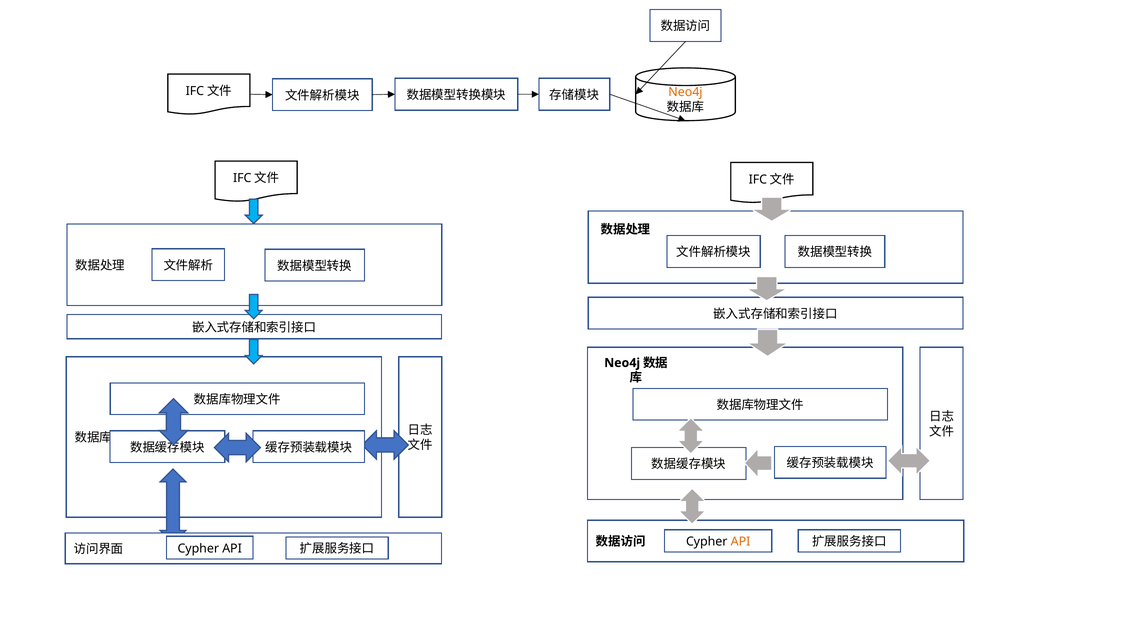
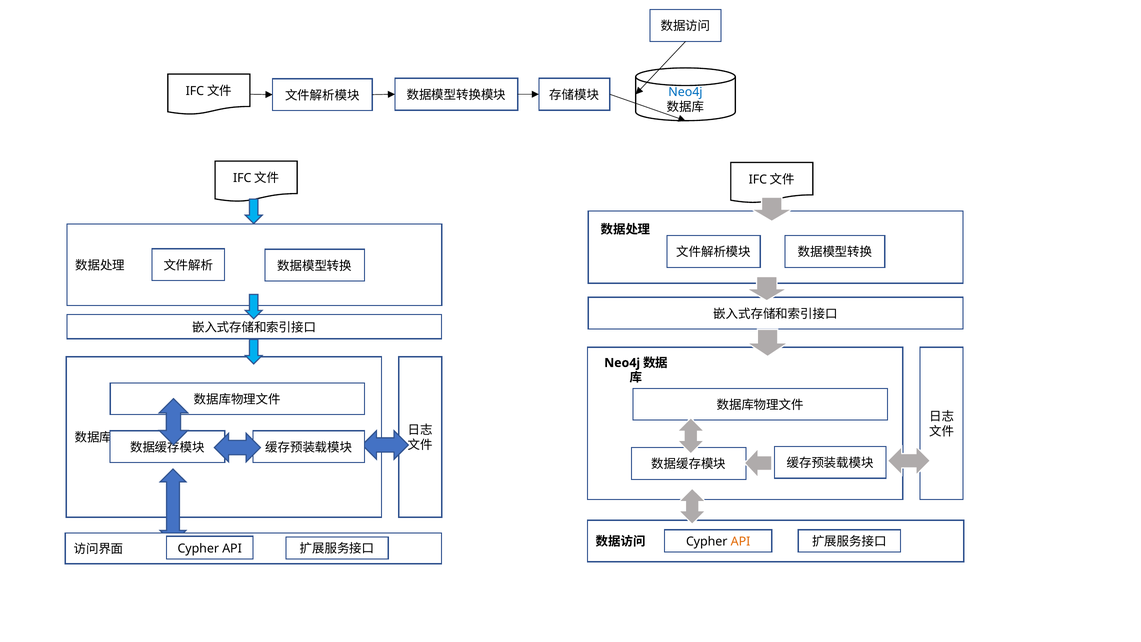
Neo4j at (685, 92) colour: orange -> blue
